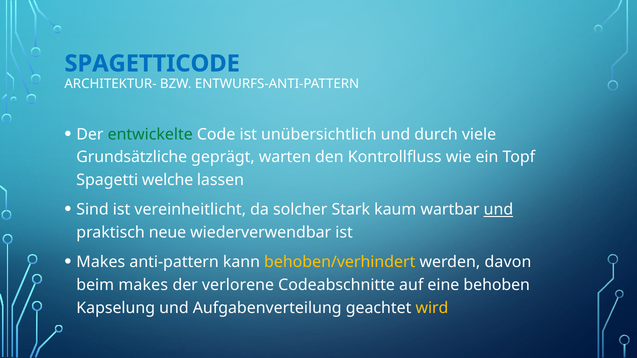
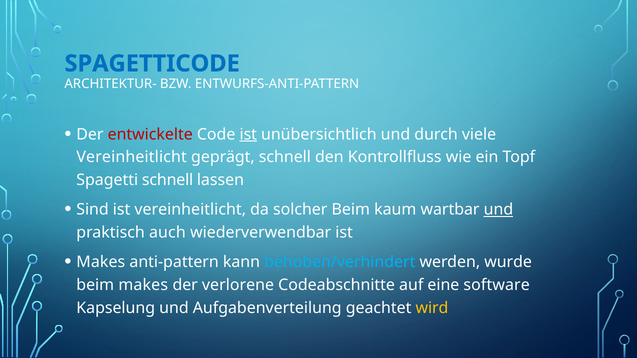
entwickelte colour: green -> red
ist at (248, 134) underline: none -> present
Grundsätzliche at (132, 157): Grundsätzliche -> Vereinheitlicht
geprägt warten: warten -> schnell
Spagetti welche: welche -> schnell
solcher Stark: Stark -> Beim
neue: neue -> auch
behoben/verhindert colour: yellow -> light blue
davon: davon -> wurde
behoben: behoben -> software
